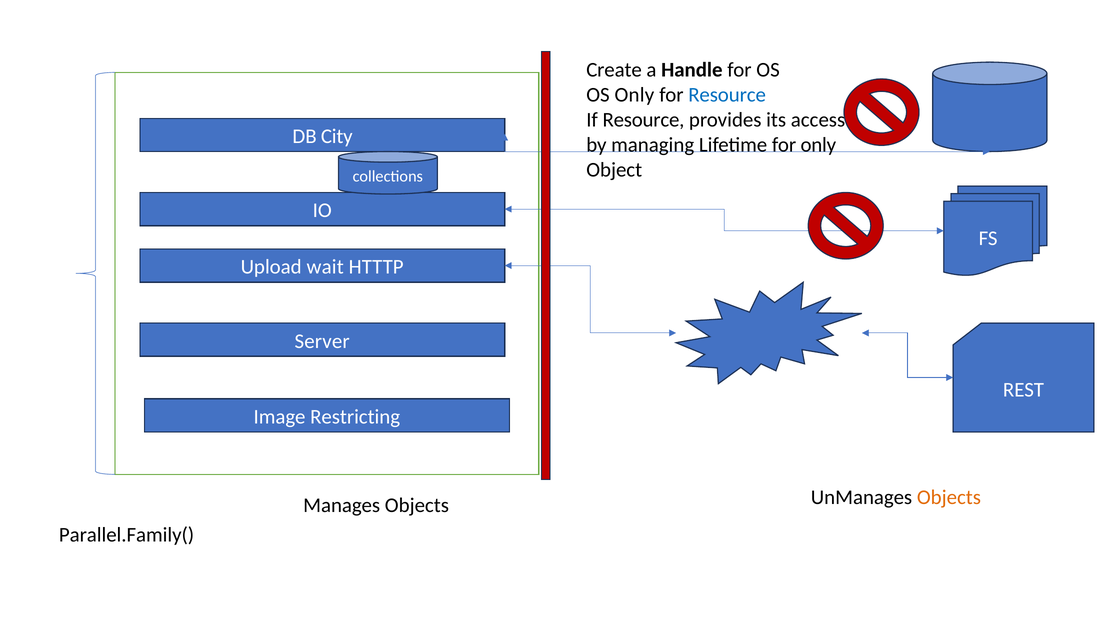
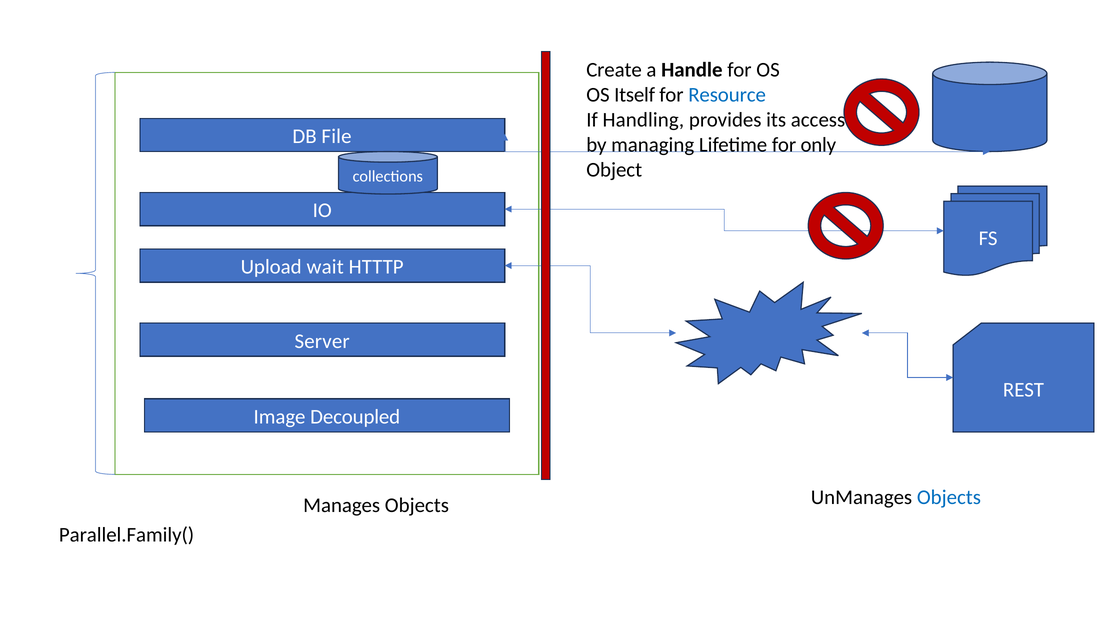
OS Only: Only -> Itself
If Resource: Resource -> Handling
City: City -> File
Restricting: Restricting -> Decoupled
Objects at (949, 498) colour: orange -> blue
